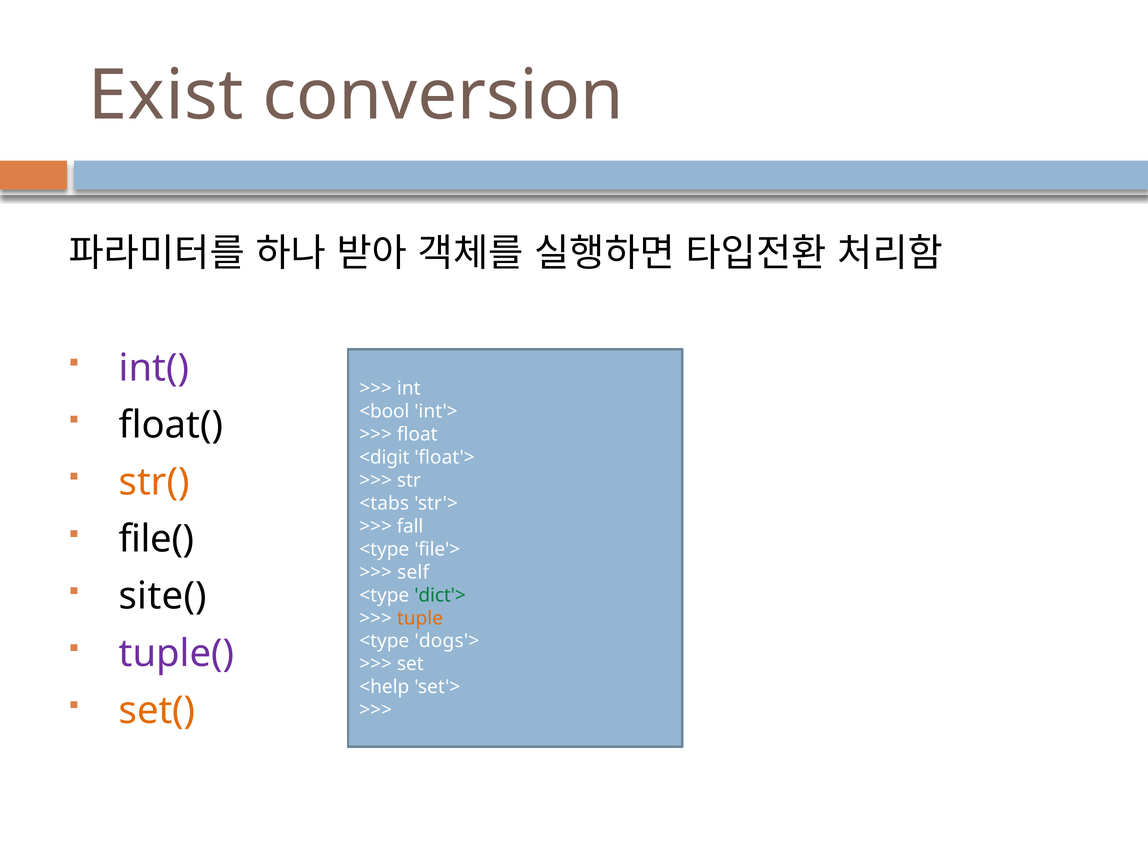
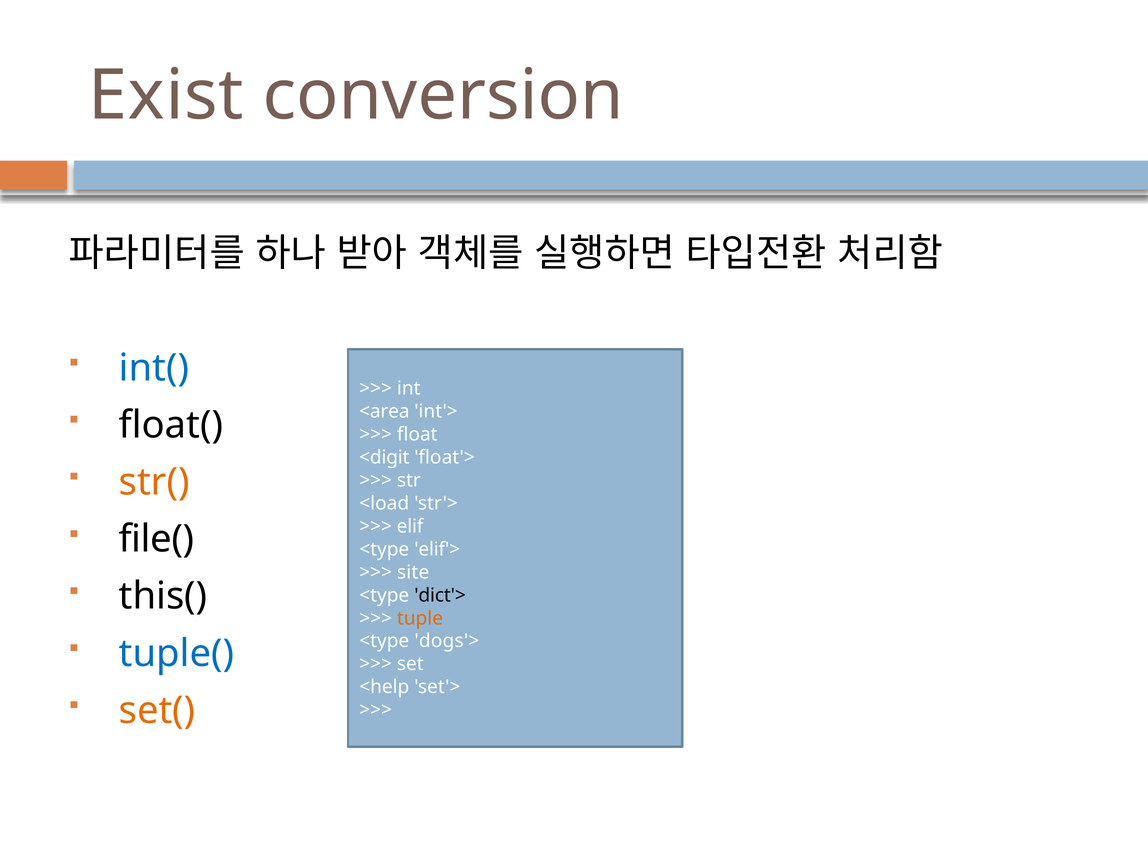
int( colour: purple -> blue
<bool: <bool -> <area
<tabs: <tabs -> <load
fall: fall -> elif
file'>: file'> -> elif'>
self: self -> site
site(: site( -> this(
dict'> colour: green -> black
tuple( colour: purple -> blue
